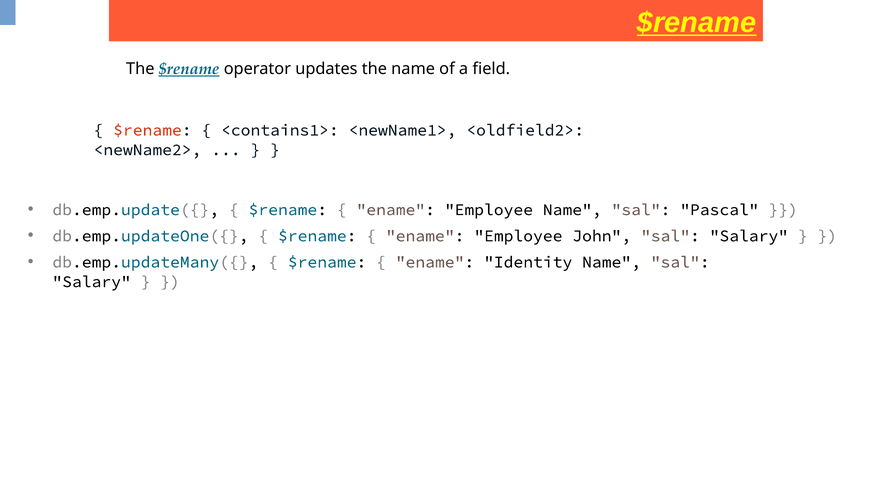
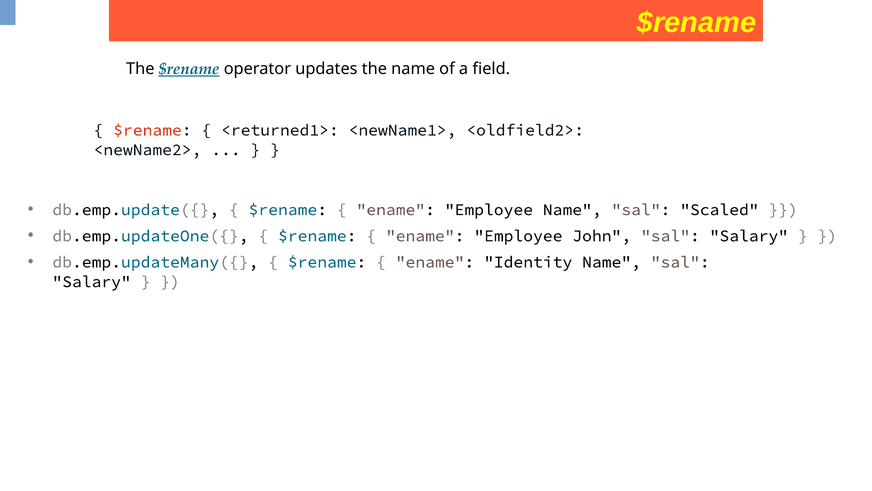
$rename at (697, 23) underline: present -> none
<contains1>: <contains1> -> <returned1>
Pascal: Pascal -> Scaled
